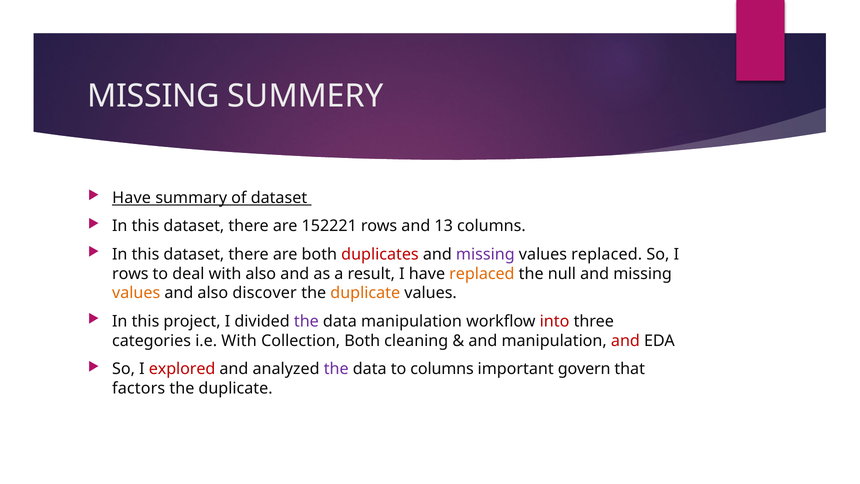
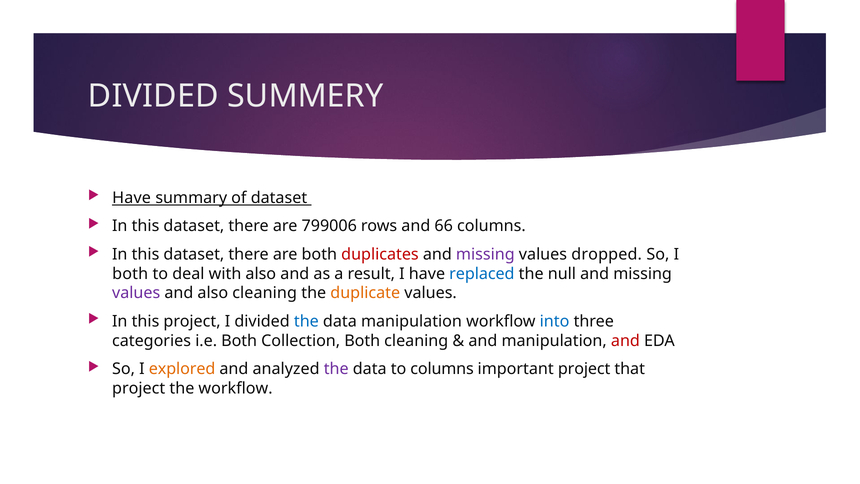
MISSING at (154, 96): MISSING -> DIVIDED
152221: 152221 -> 799006
13: 13 -> 66
values replaced: replaced -> dropped
rows at (130, 274): rows -> both
replaced at (482, 274) colour: orange -> blue
values at (136, 293) colour: orange -> purple
also discover: discover -> cleaning
the at (306, 321) colour: purple -> blue
into colour: red -> blue
i.e With: With -> Both
explored colour: red -> orange
important govern: govern -> project
factors at (139, 388): factors -> project
duplicate at (236, 388): duplicate -> workflow
